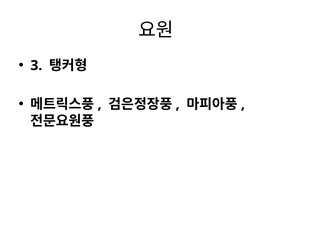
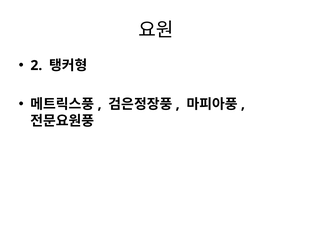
3: 3 -> 2
